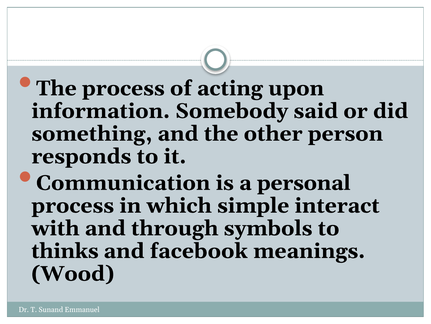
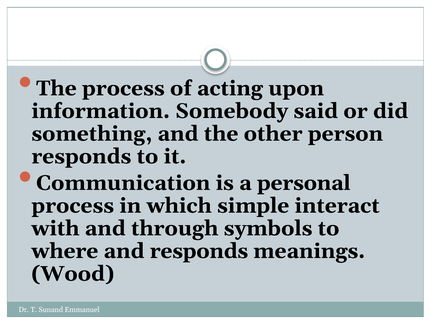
thinks: thinks -> where
and facebook: facebook -> responds
